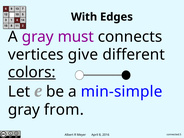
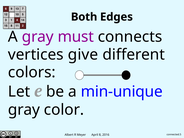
With: With -> Both
colors underline: present -> none
min-simple: min-simple -> min-unique
from: from -> color
